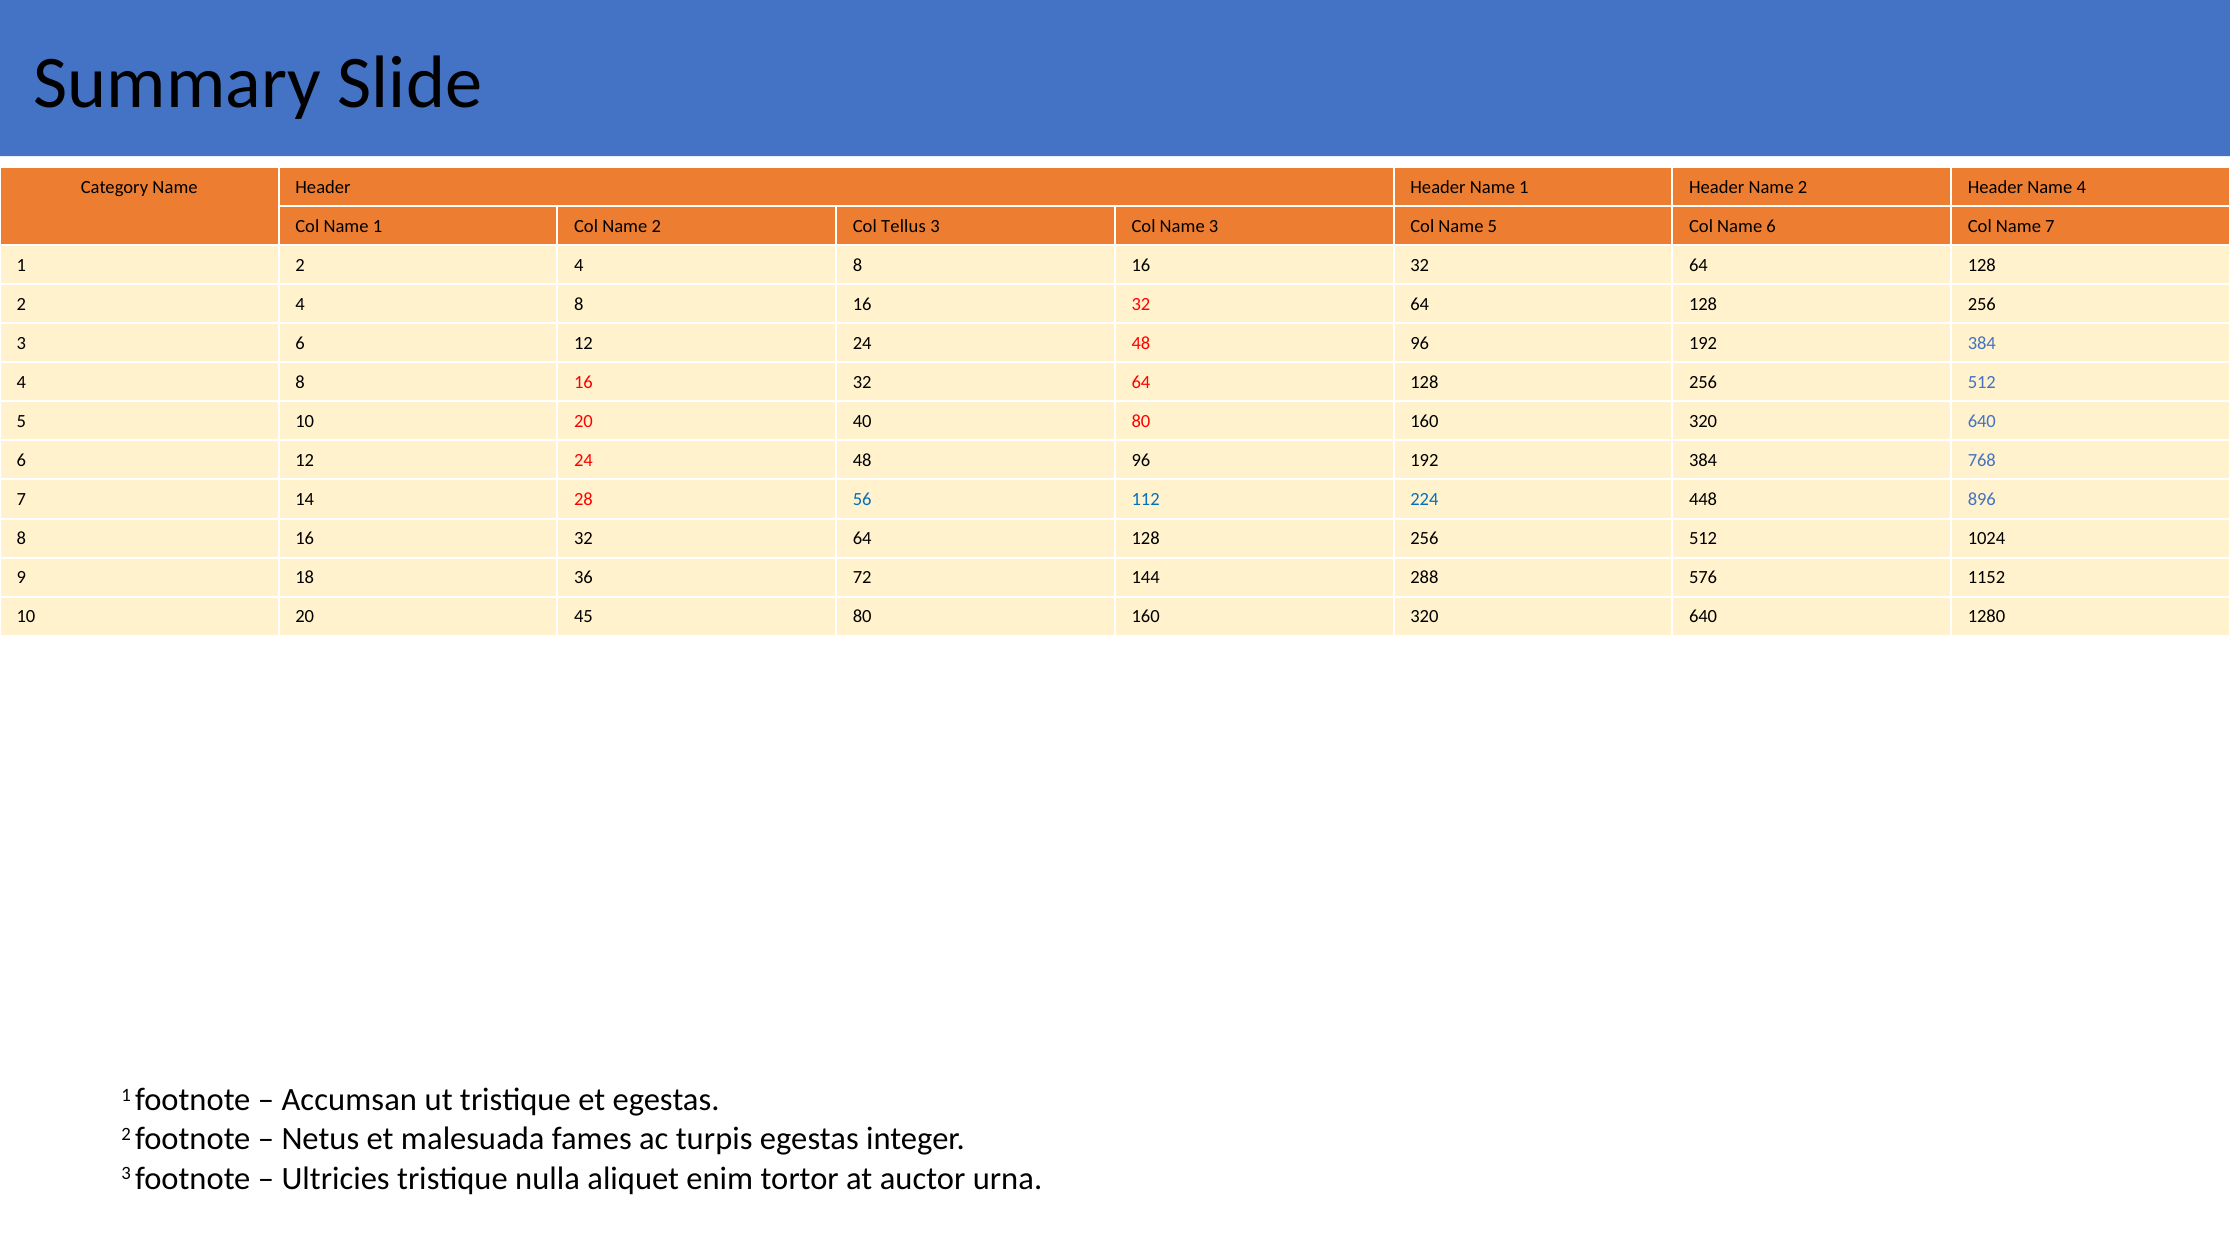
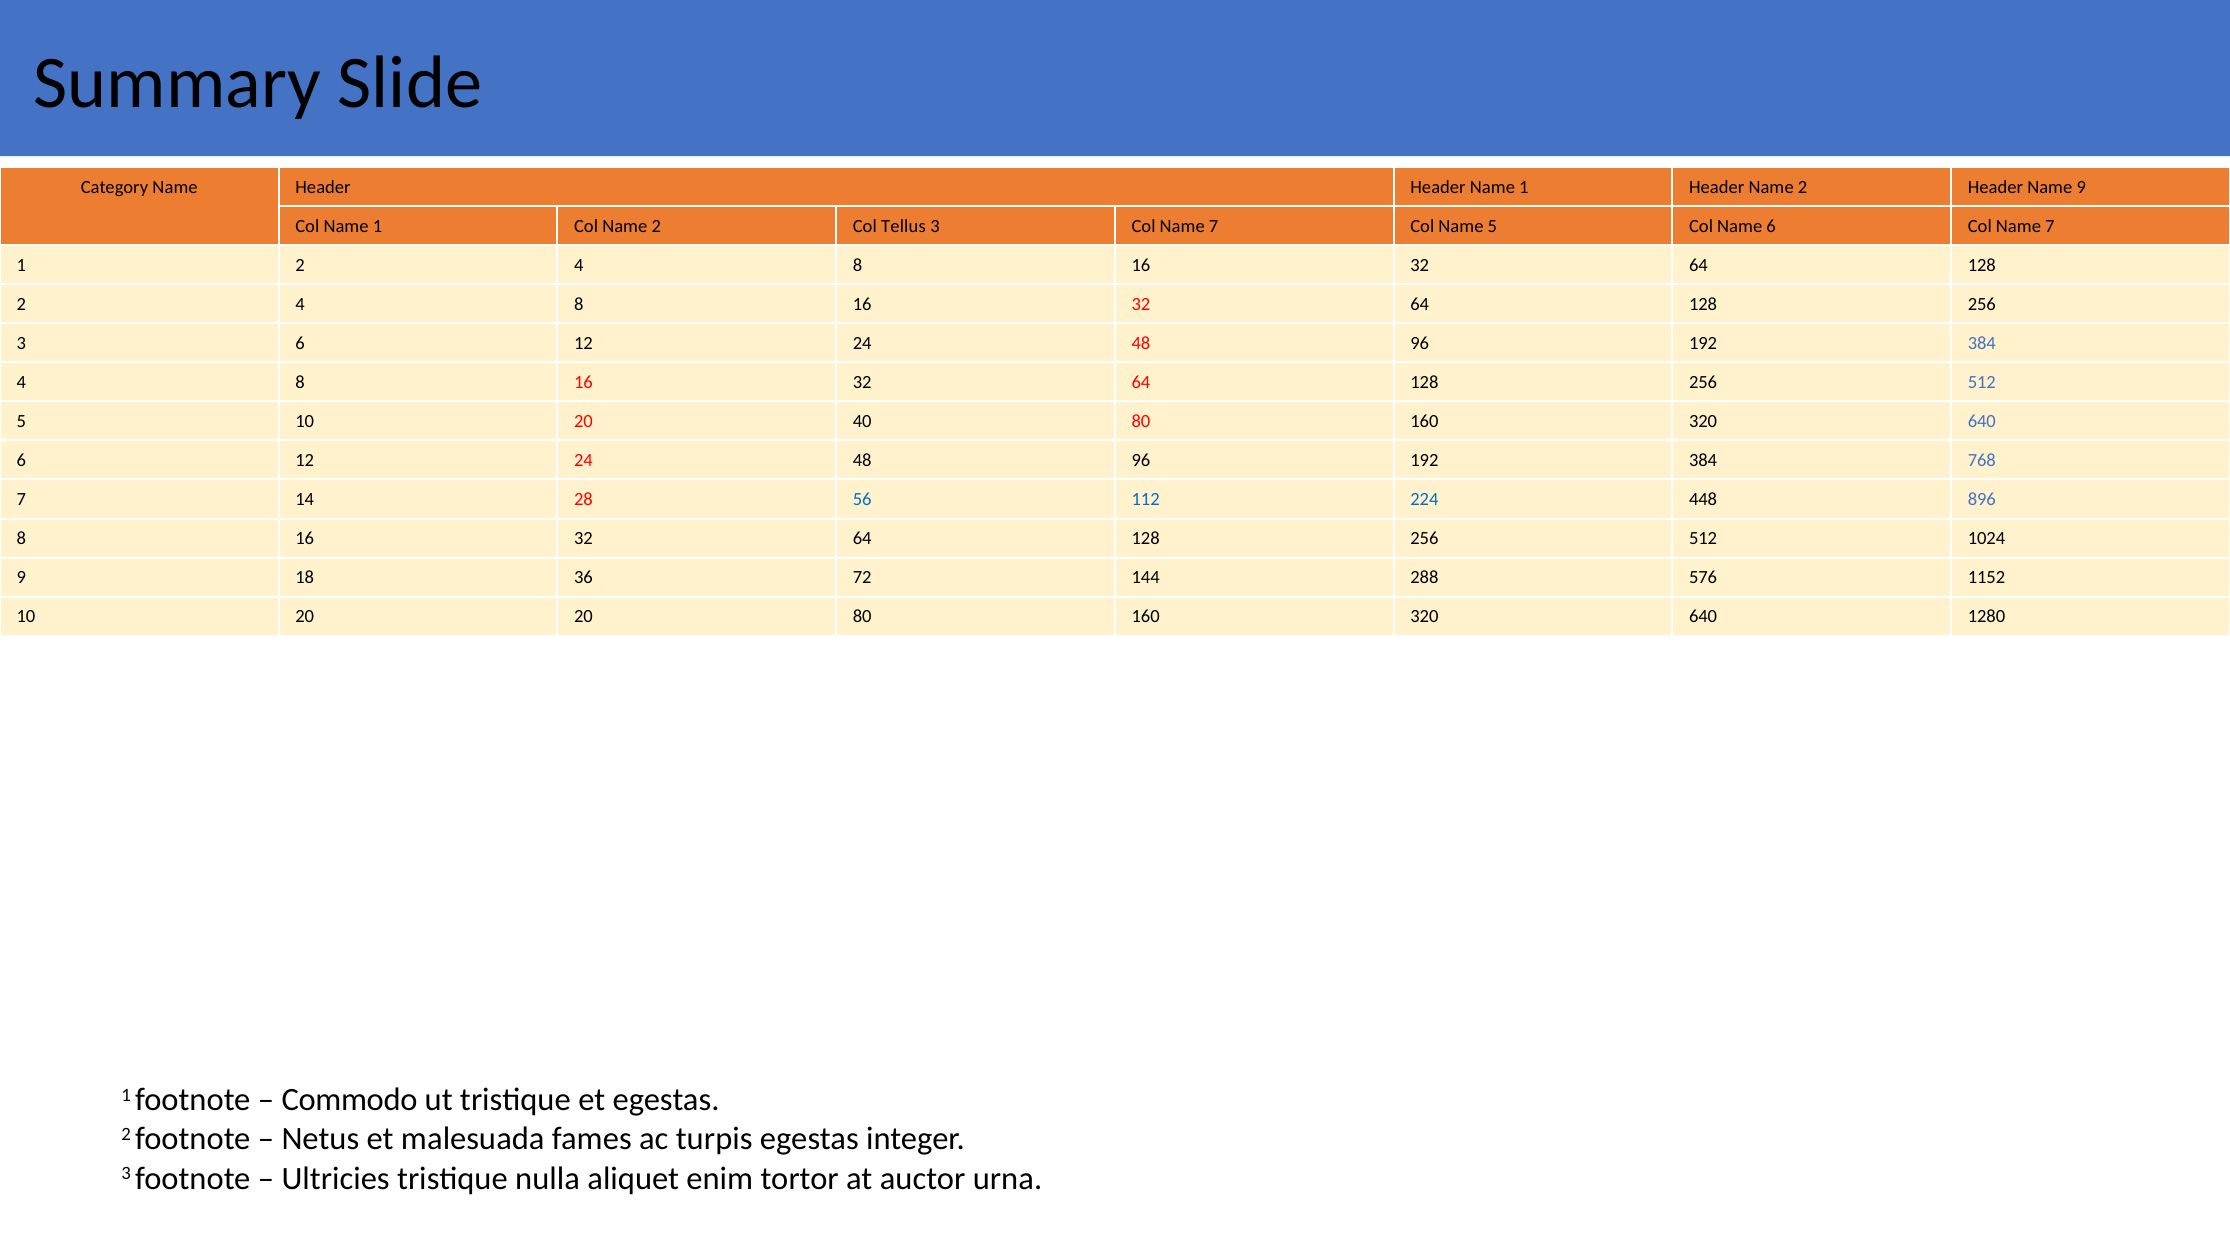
Name 4: 4 -> 9
3 Col Name 3: 3 -> 7
20 45: 45 -> 20
Accumsan: Accumsan -> Commodo
